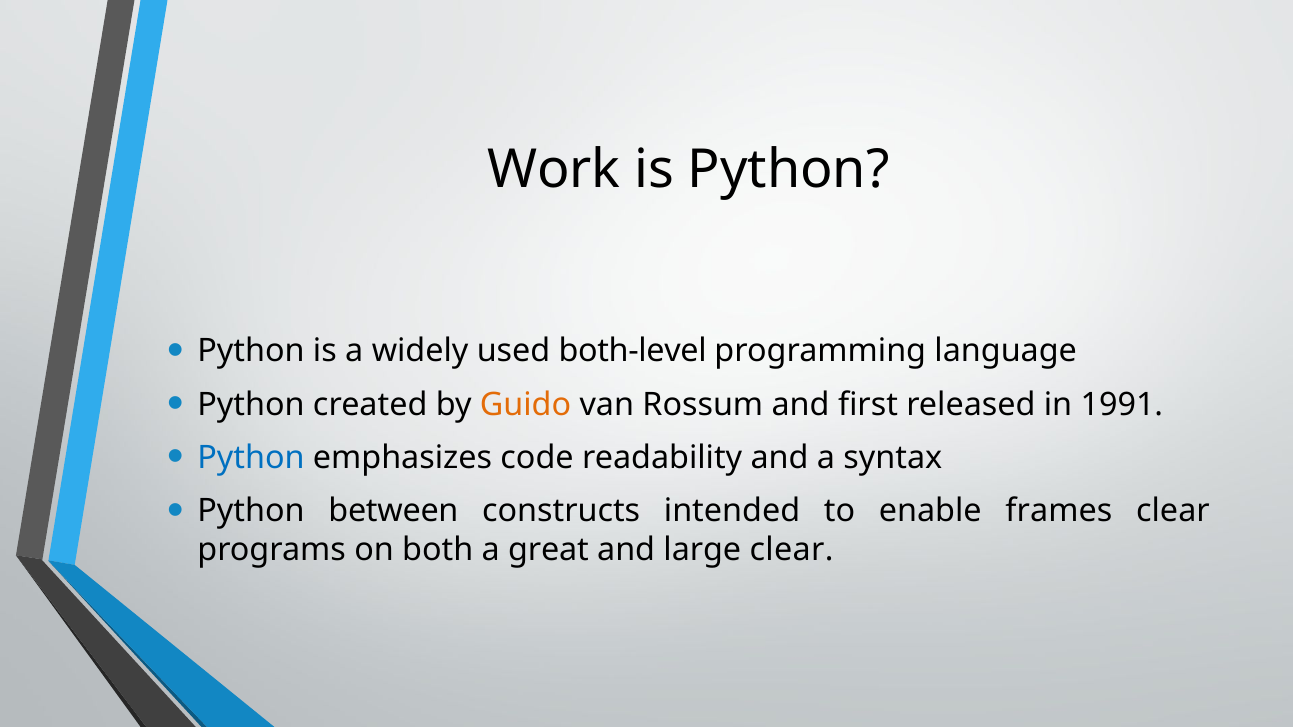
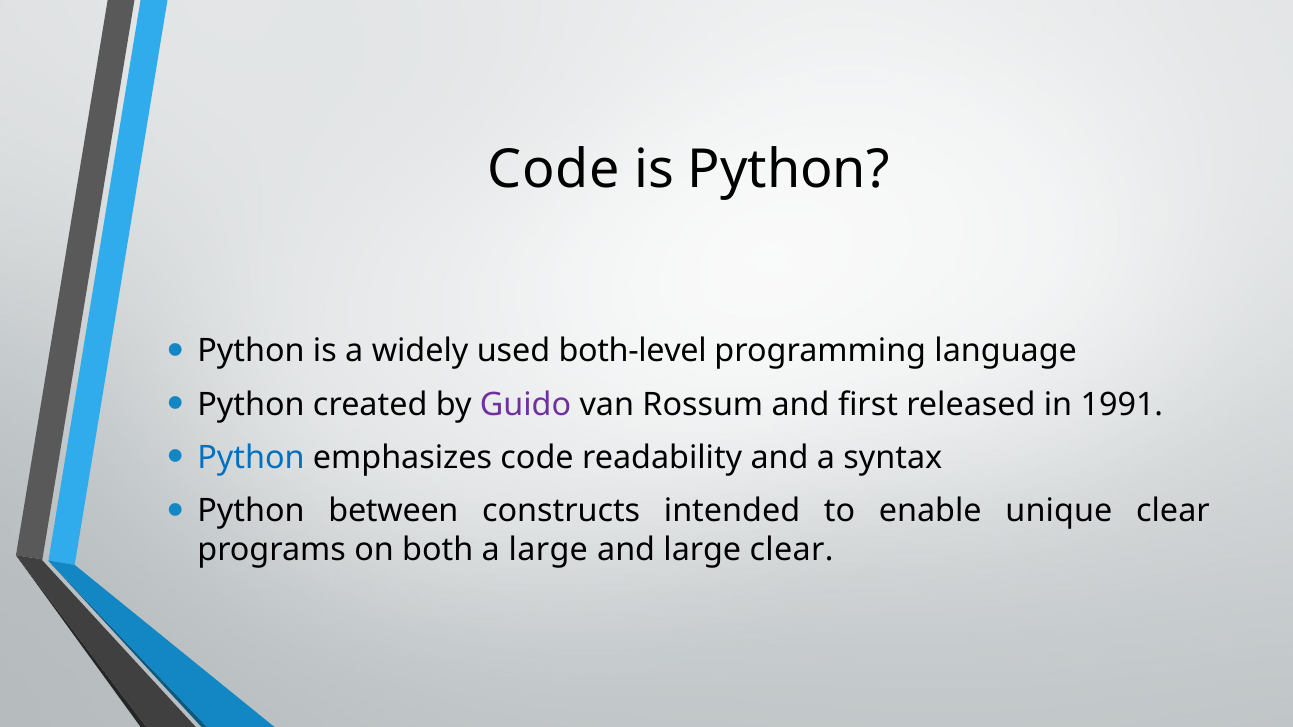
Work at (554, 169): Work -> Code
Guido colour: orange -> purple
frames: frames -> unique
a great: great -> large
